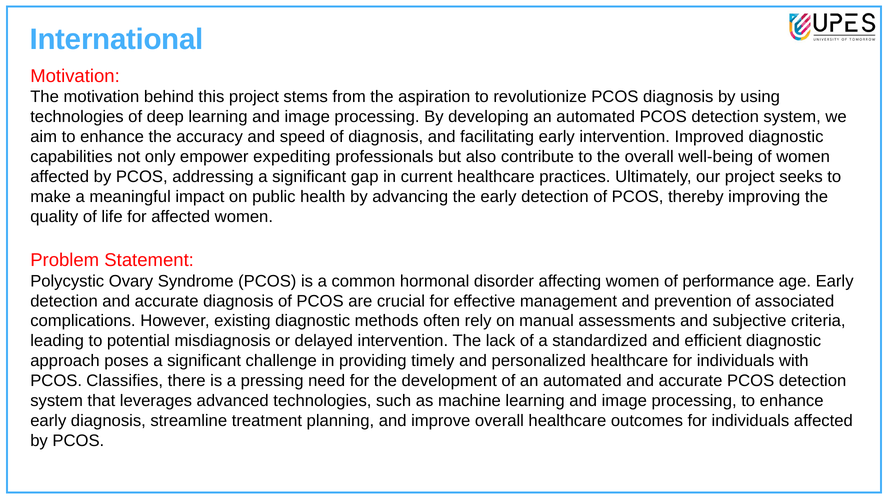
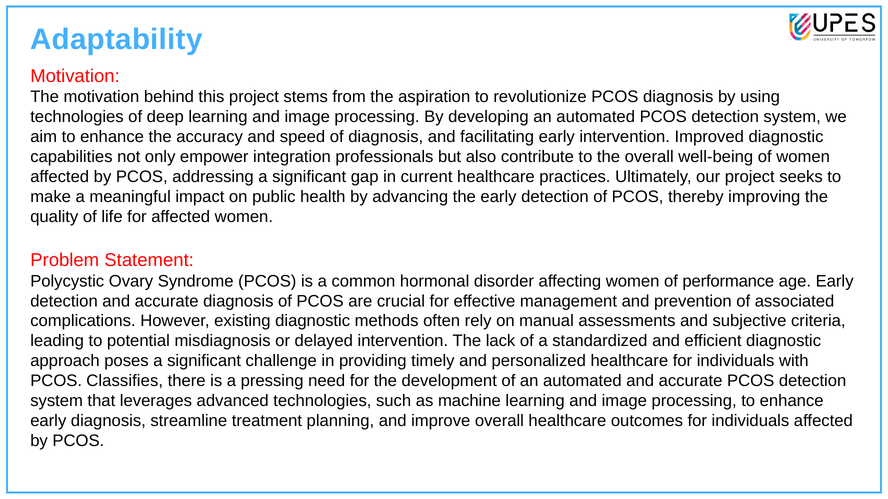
International: International -> Adaptability
expediting: expediting -> integration
